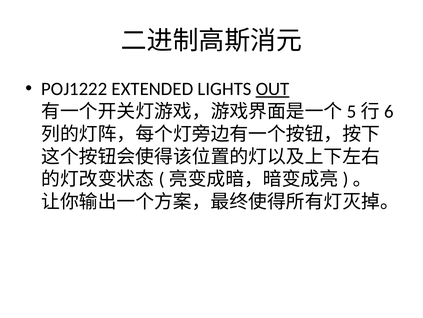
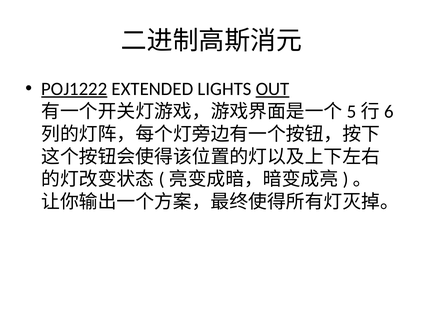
POJ1222 underline: none -> present
